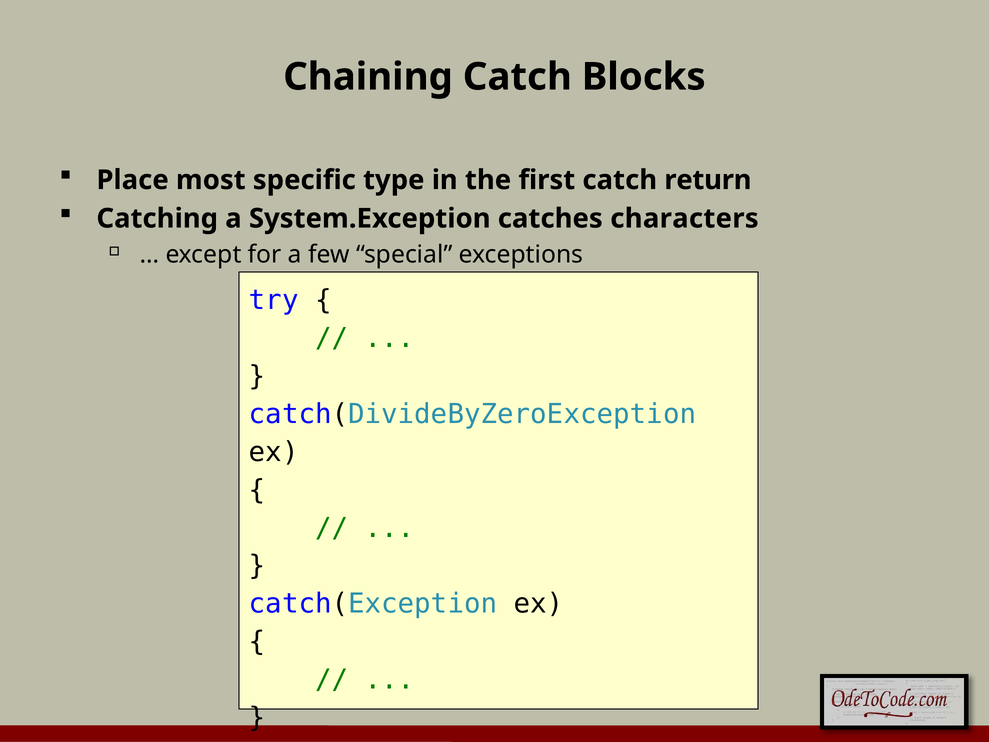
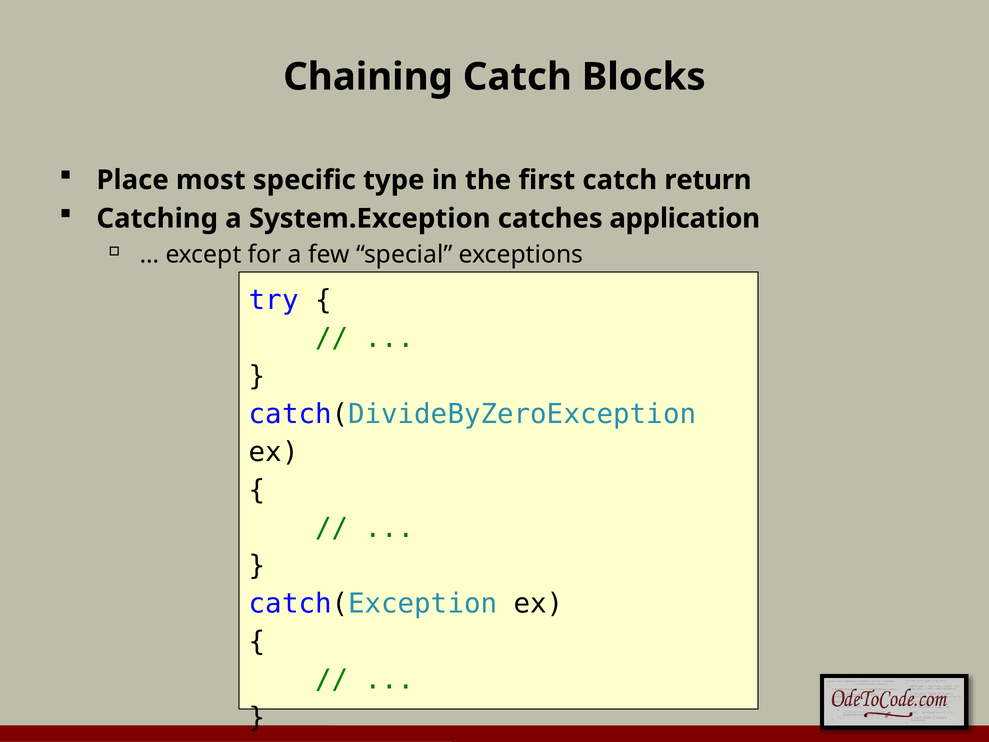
characters: characters -> application
